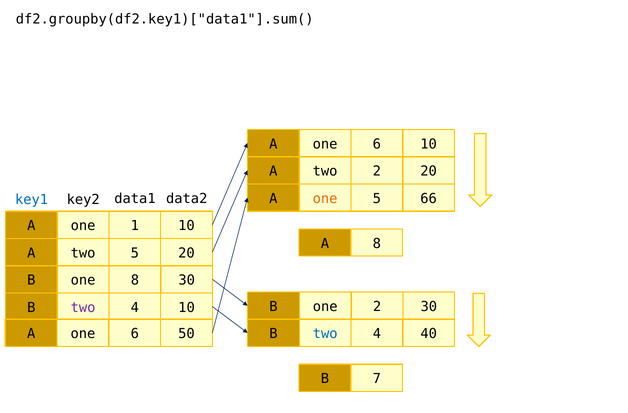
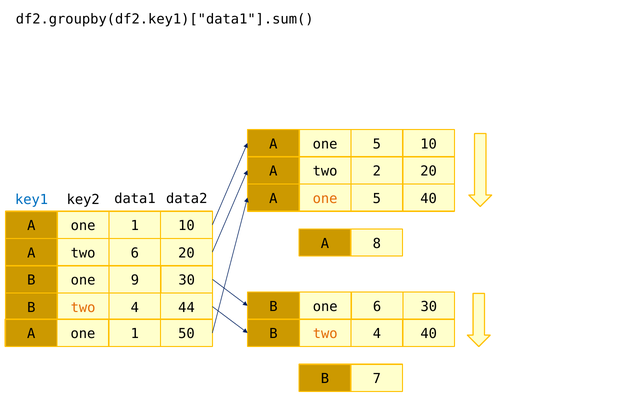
6 at (377, 144): 6 -> 5
5 66: 66 -> 40
two 5: 5 -> 6
one 8: 8 -> 9
one 2: 2 -> 6
two at (83, 307) colour: purple -> orange
4 10: 10 -> 44
6 at (135, 333): 6 -> 1
two at (325, 333) colour: blue -> orange
